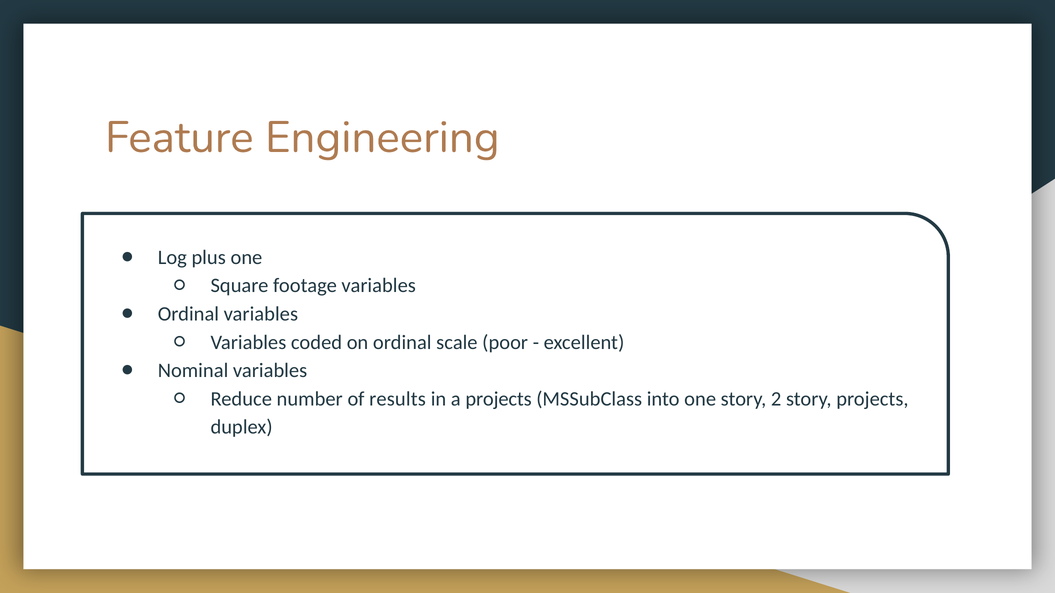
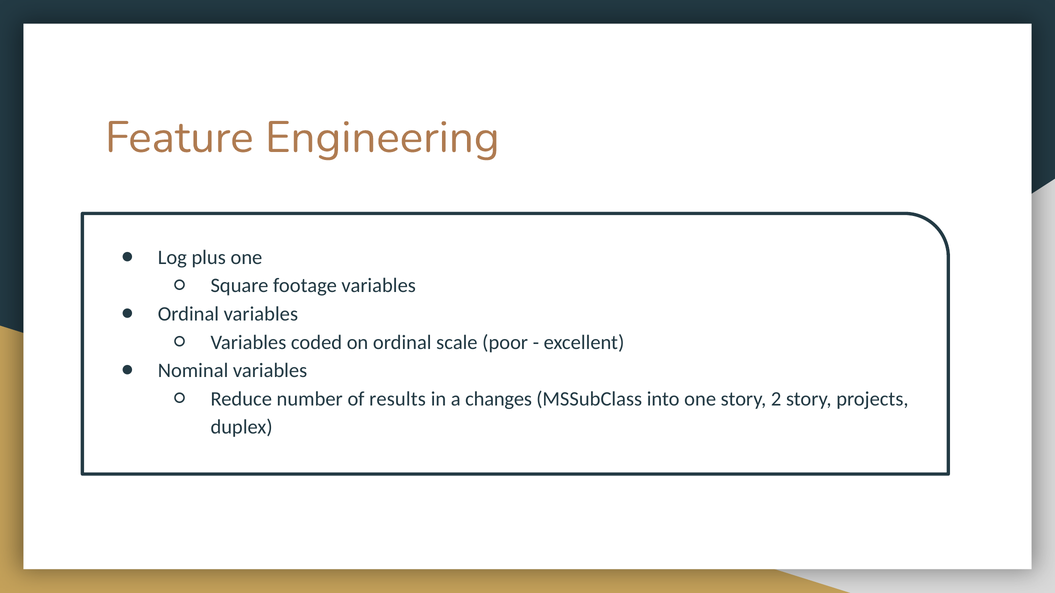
a projects: projects -> changes
